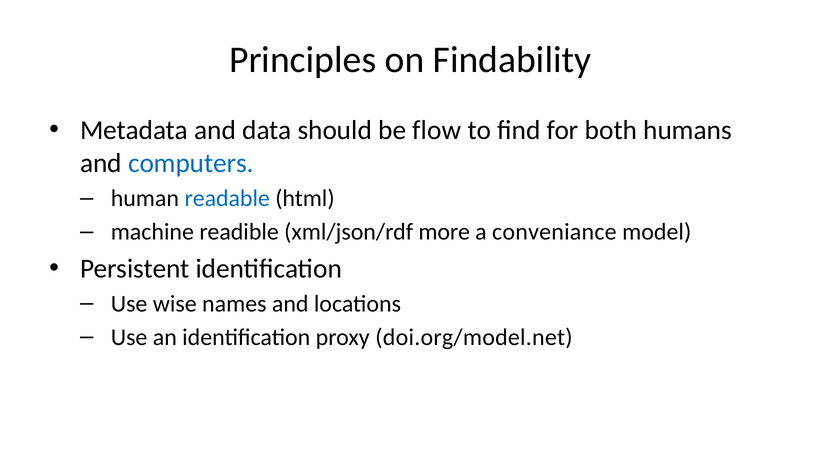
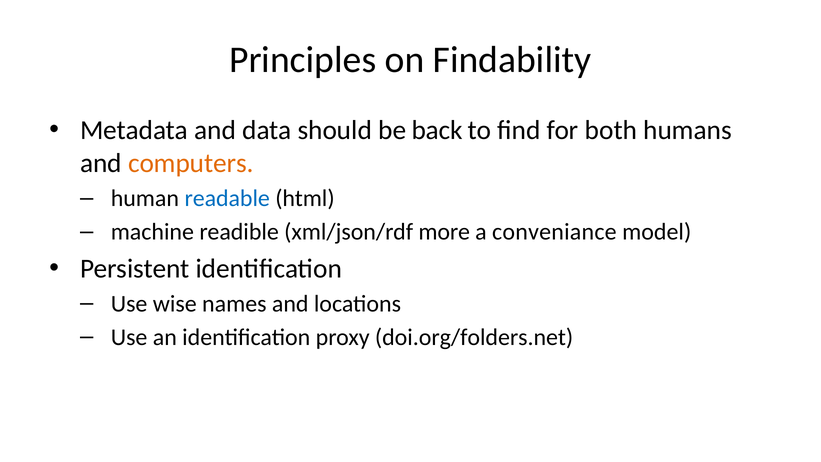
flow: flow -> back
computers colour: blue -> orange
doi.org/model.net: doi.org/model.net -> doi.org/folders.net
